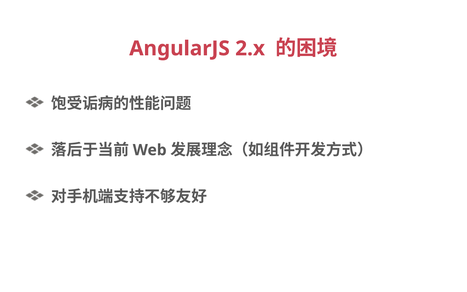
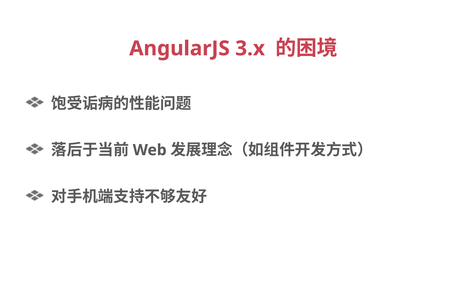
2.x: 2.x -> 3.x
